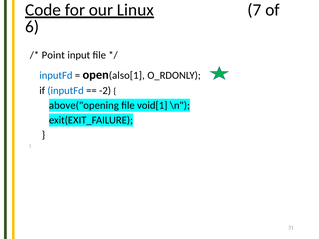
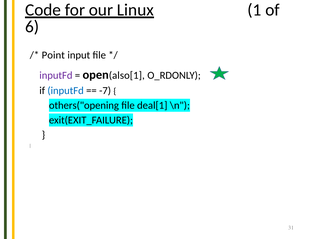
7: 7 -> 1
inputFd at (56, 75) colour: blue -> purple
-2: -2 -> -7
above("opening: above("opening -> others("opening
void[1: void[1 -> deal[1
